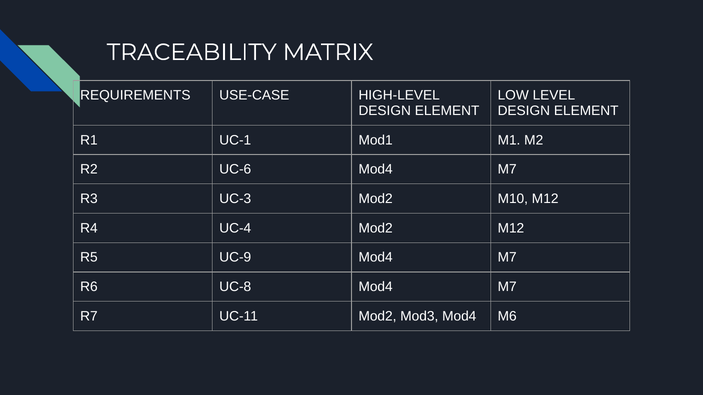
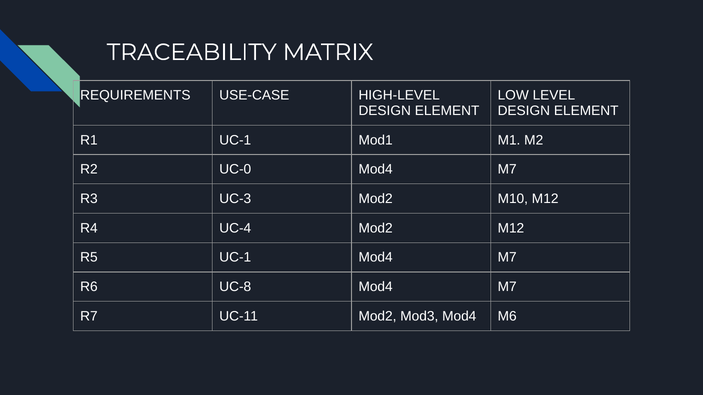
UC-6: UC-6 -> UC-0
R5 UC-9: UC-9 -> UC-1
